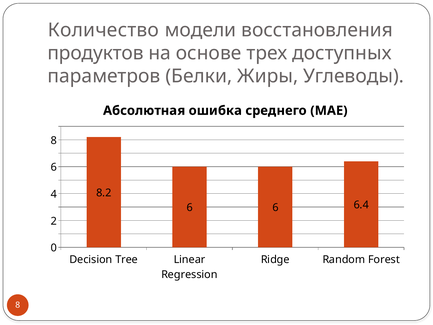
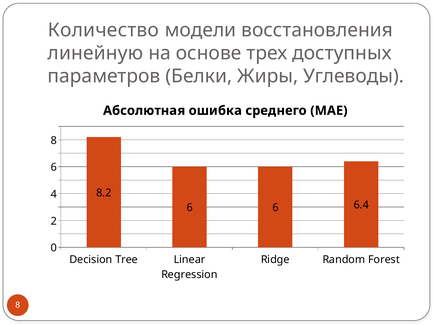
продуктов: продуктов -> линейную
